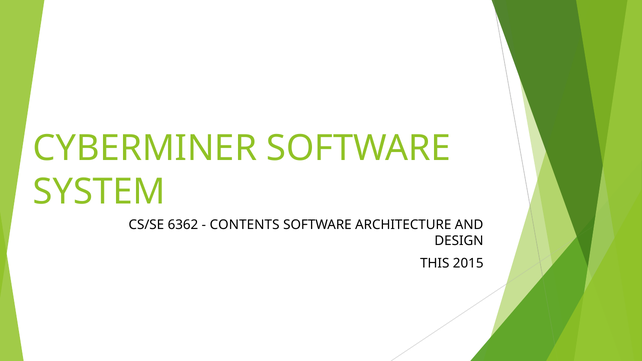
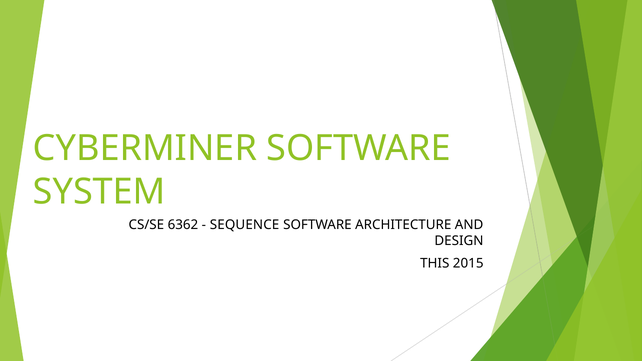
CONTENTS: CONTENTS -> SEQUENCE
